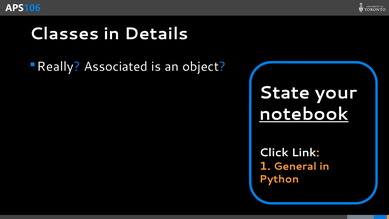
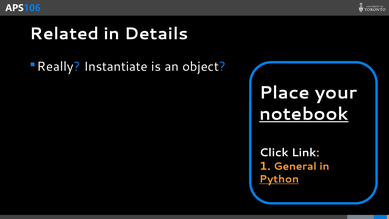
Classes: Classes -> Related
Associated: Associated -> Instantiate
State: State -> Place
Python underline: none -> present
